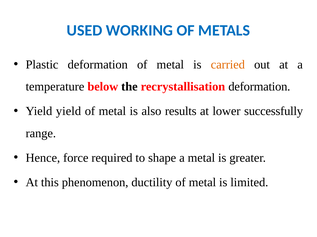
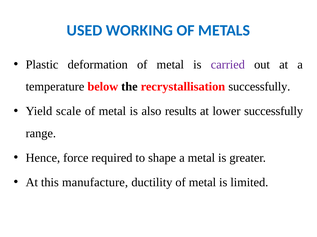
carried colour: orange -> purple
recrystallisation deformation: deformation -> successfully
Yield yield: yield -> scale
phenomenon: phenomenon -> manufacture
